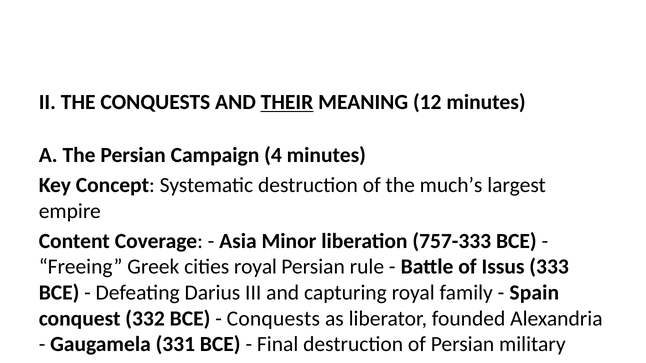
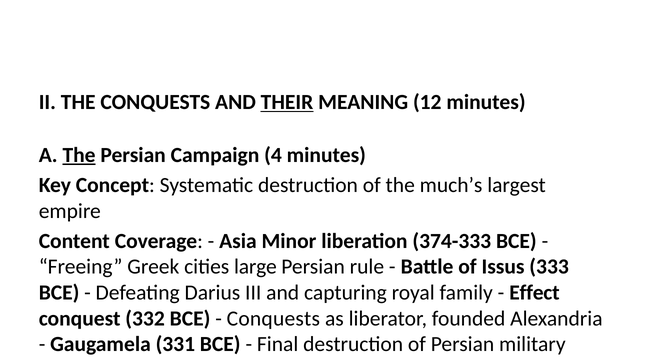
The at (79, 155) underline: none -> present
757-333: 757-333 -> 374-333
cities royal: royal -> large
Spain: Spain -> Effect
